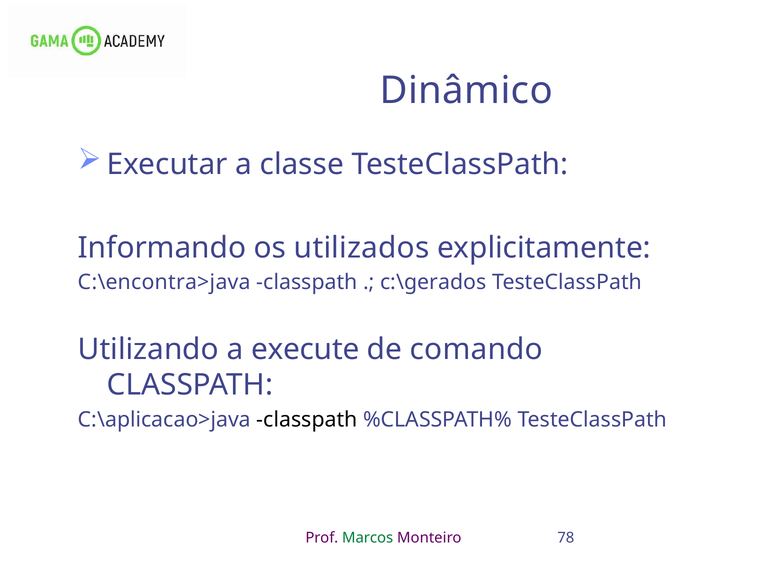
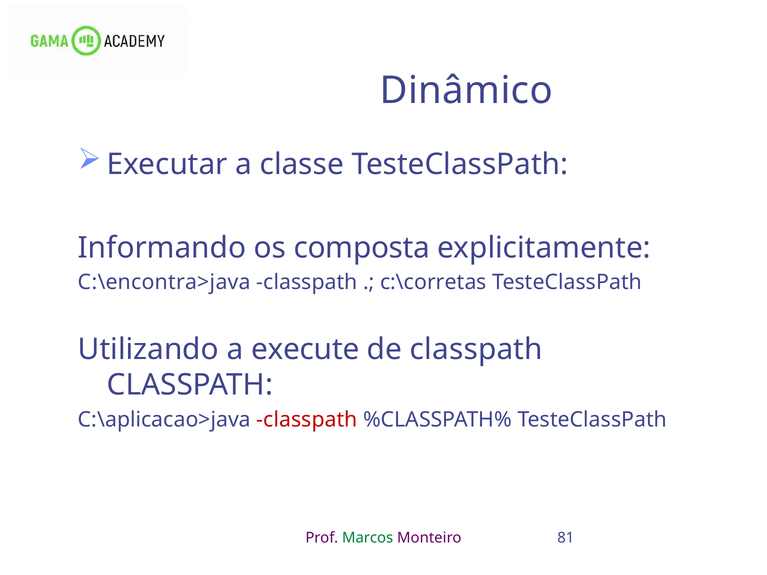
utilizados: utilizados -> composta
c:\gerados: c:\gerados -> c:\corretas
de comando: comando -> classpath
classpath at (307, 420) colour: black -> red
78: 78 -> 81
